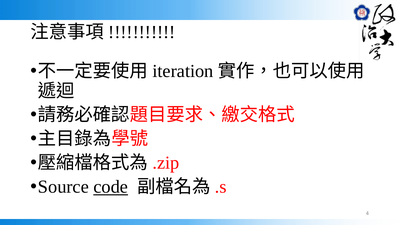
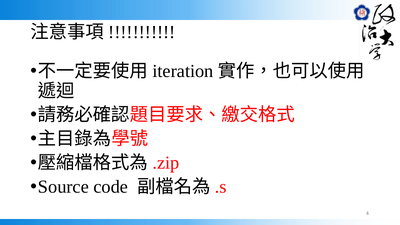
code underline: present -> none
